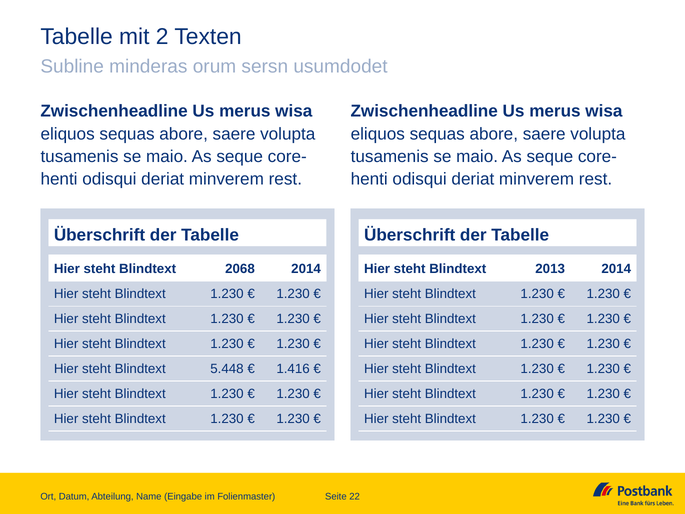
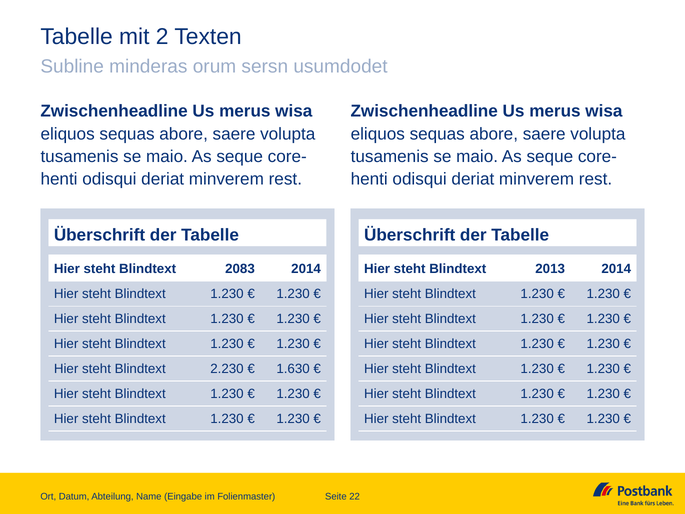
2068: 2068 -> 2083
5.448: 5.448 -> 2.230
1.416: 1.416 -> 1.630
